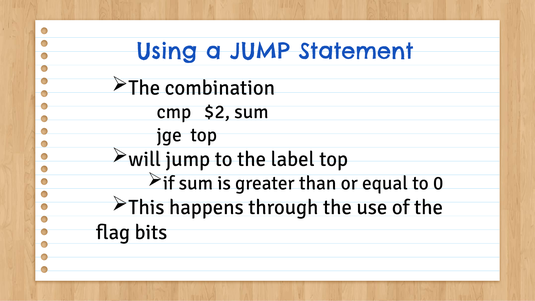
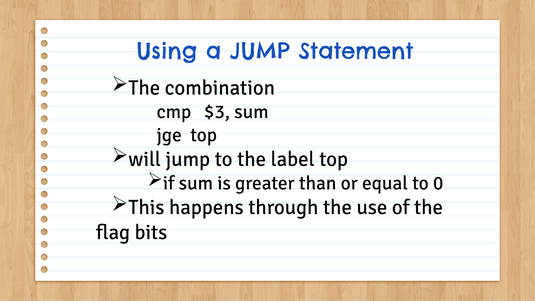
$2: $2 -> $3
